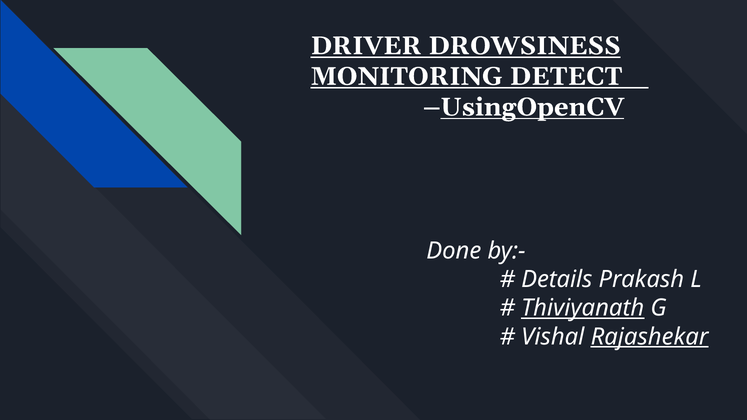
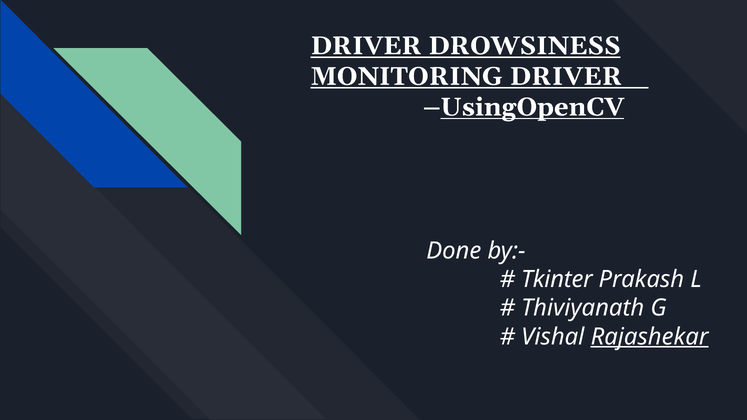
MONITORING DETECT: DETECT -> DRIVER
Details: Details -> Tkinter
Thiviyanath underline: present -> none
